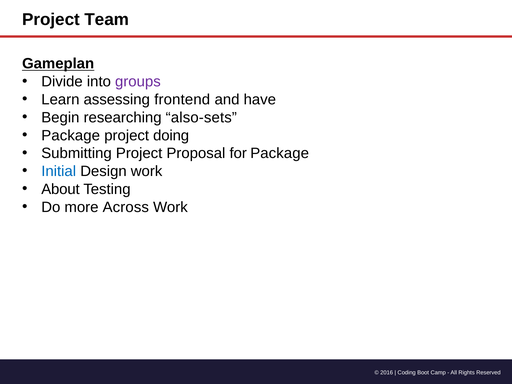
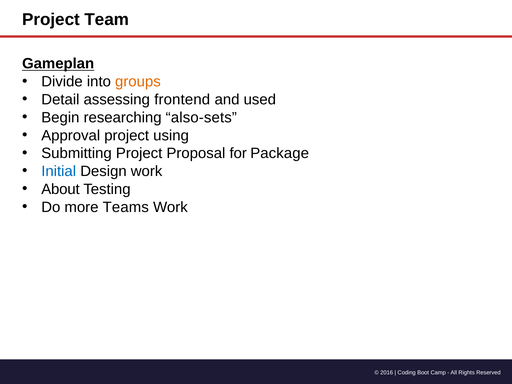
groups colour: purple -> orange
Learn: Learn -> Detail
have: have -> used
Package at (71, 135): Package -> Approval
doing: doing -> using
Across: Across -> Teams
